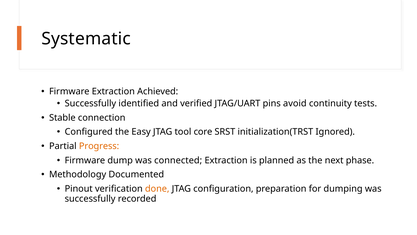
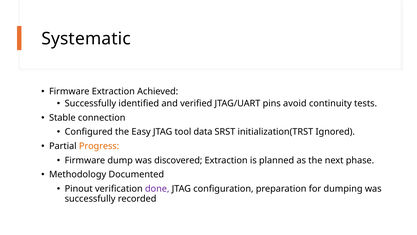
core: core -> data
connected: connected -> discovered
done colour: orange -> purple
